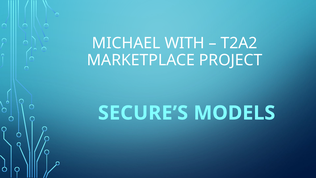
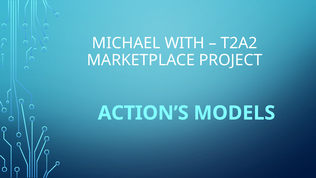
SECURE’S: SECURE’S -> ACTION’S
